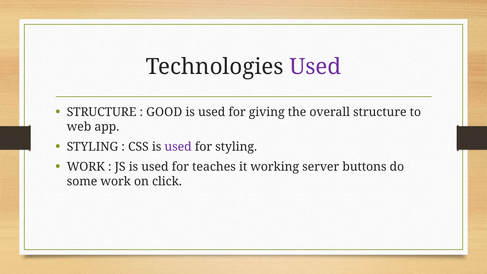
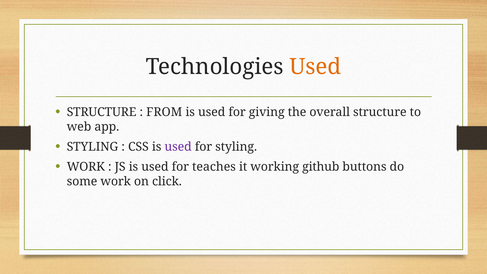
Used at (315, 67) colour: purple -> orange
GOOD: GOOD -> FROM
server: server -> github
